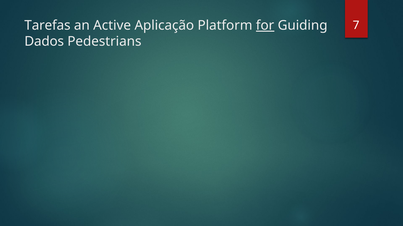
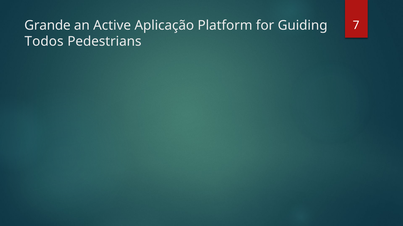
Tarefas: Tarefas -> Grande
for underline: present -> none
Dados: Dados -> Todos
